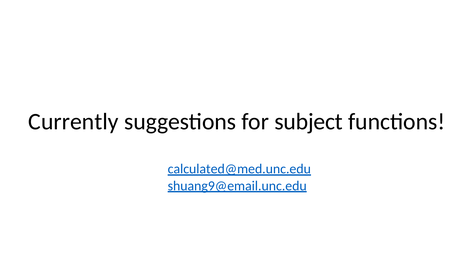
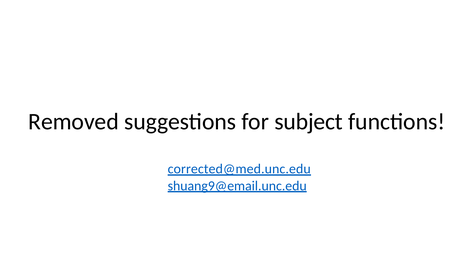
Currently: Currently -> Removed
calculated@med.unc.edu: calculated@med.unc.edu -> corrected@med.unc.edu
